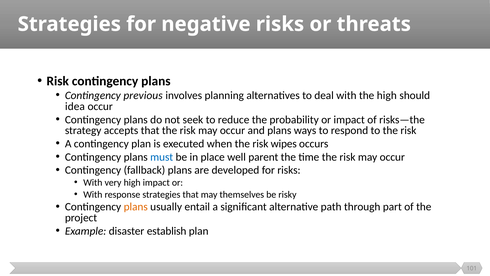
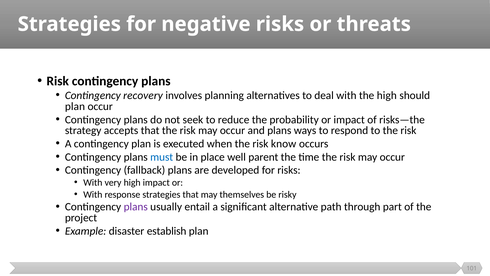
previous: previous -> recovery
idea at (75, 106): idea -> plan
wipes: wipes -> know
plans at (136, 207) colour: orange -> purple
